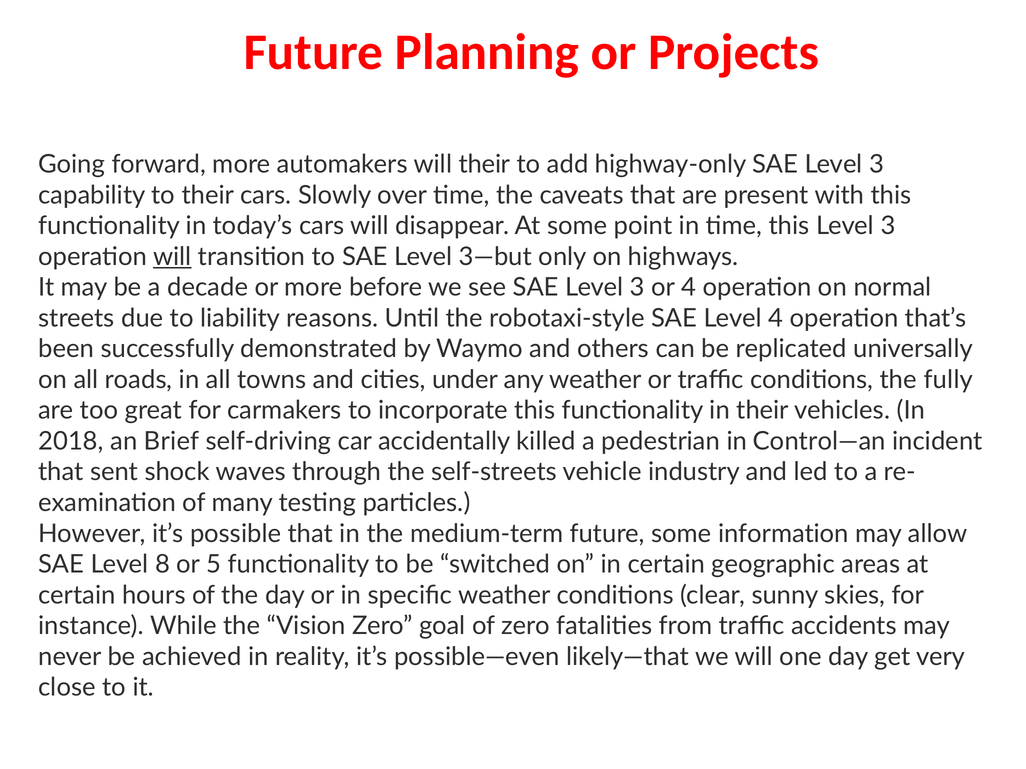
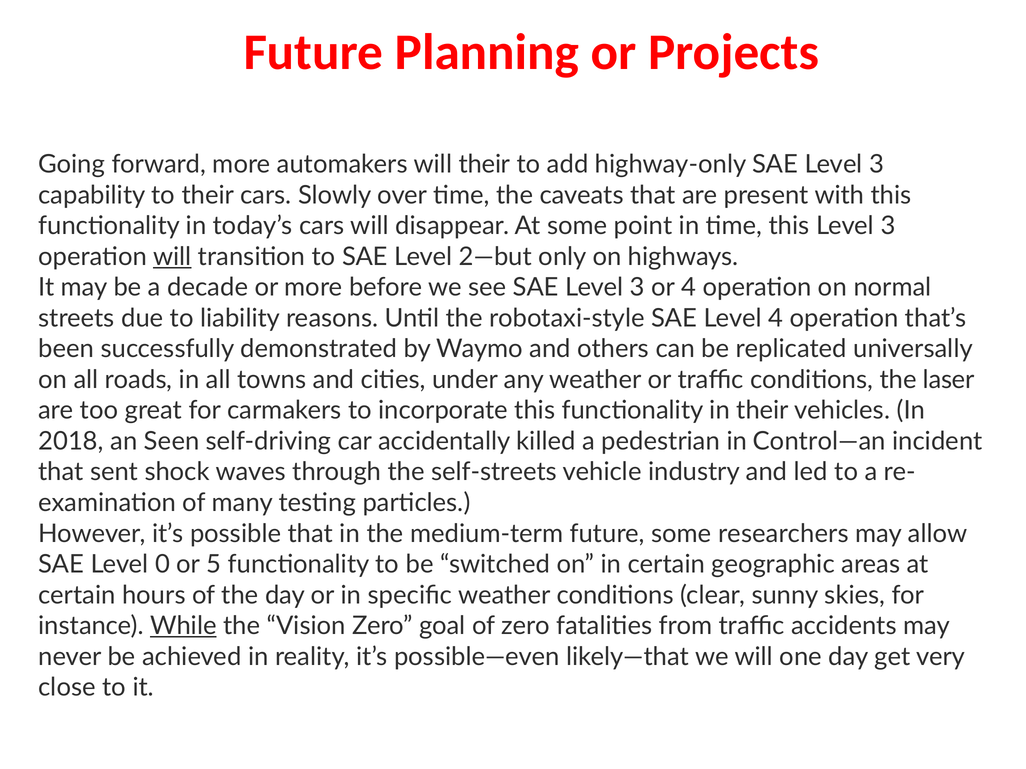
3—but: 3—but -> 2—but
fully: fully -> laser
Brief: Brief -> Seen
information: information -> researchers
8: 8 -> 0
While underline: none -> present
